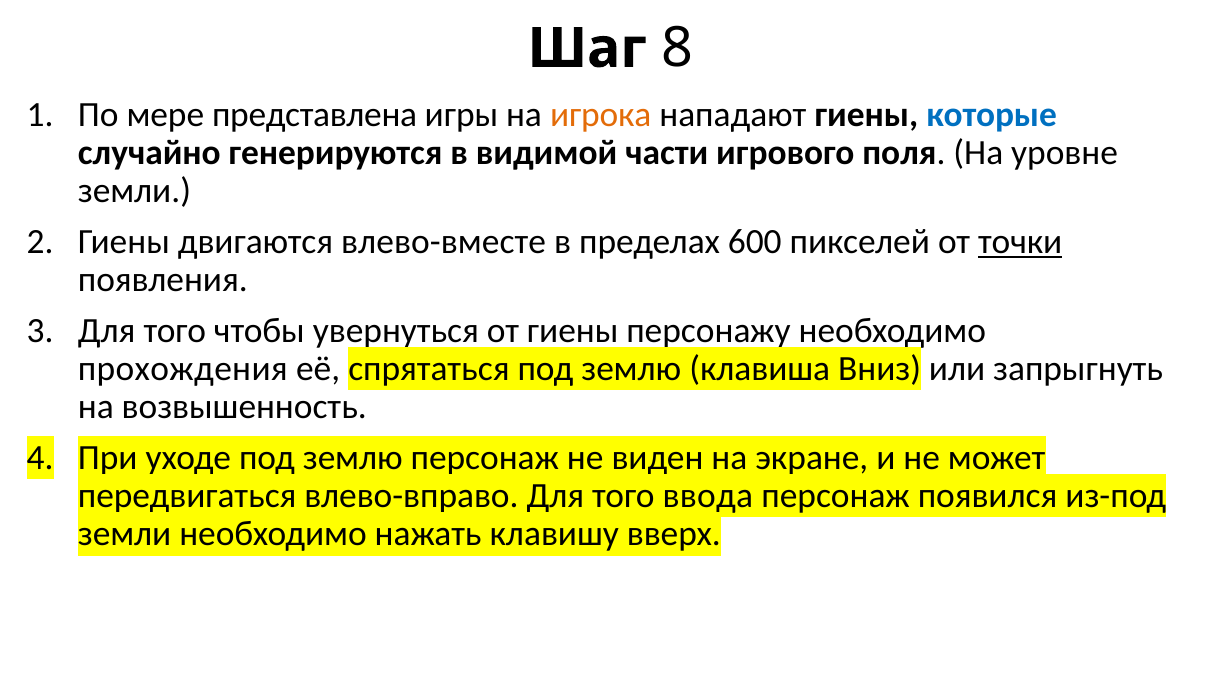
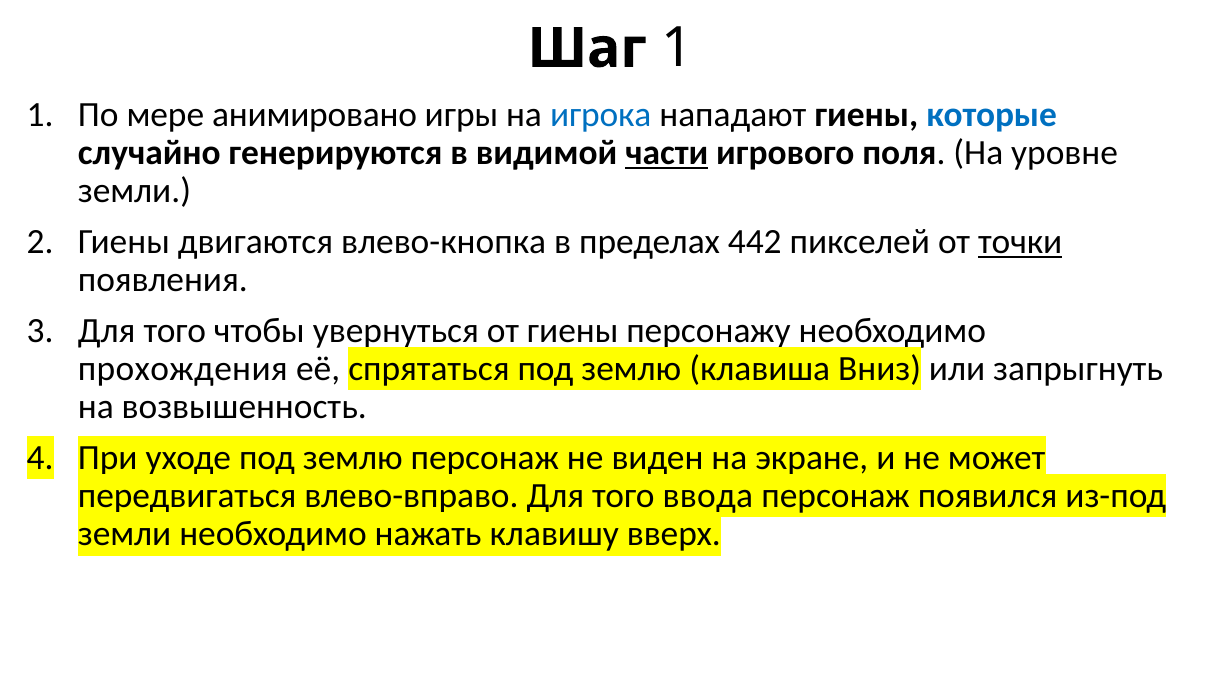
Шаг 8: 8 -> 1
представлена: представлена -> анимировано
игрока colour: orange -> blue
части underline: none -> present
влево-вместе: влево-вместе -> влево-кнопка
600: 600 -> 442
